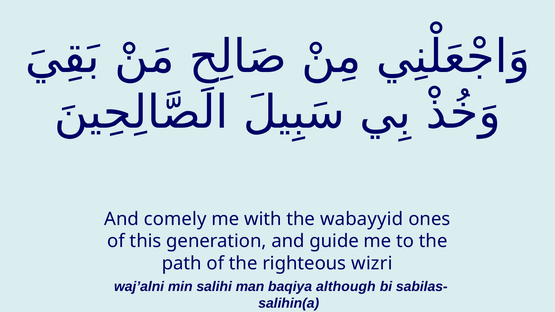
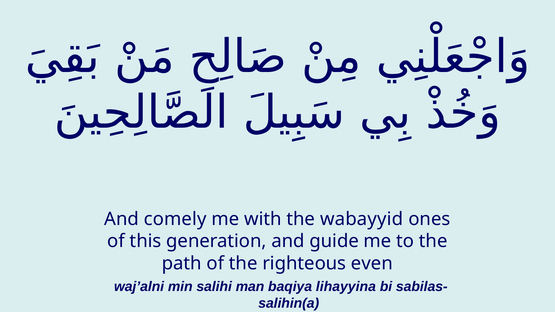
wizri: wizri -> even
although: although -> lihayyina
